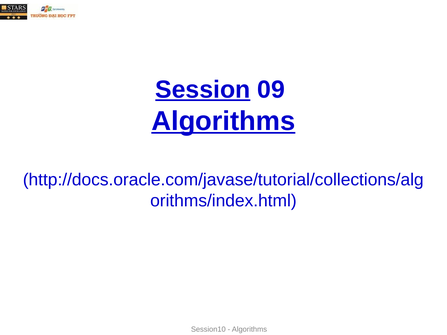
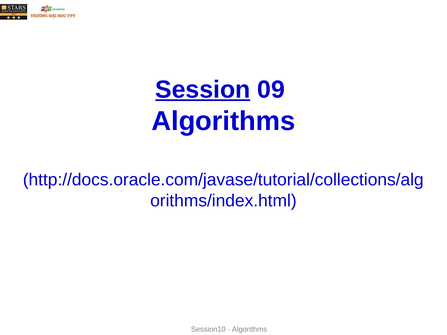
Algorithms at (223, 121) underline: present -> none
